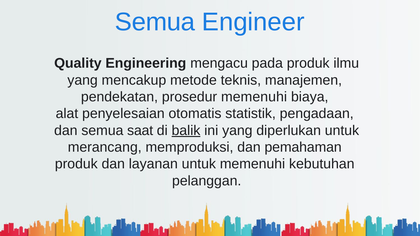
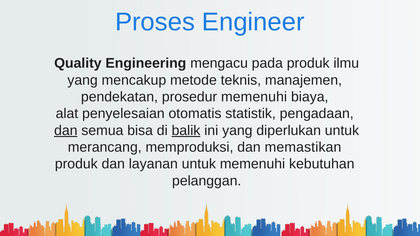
Semua at (155, 22): Semua -> Proses
dan at (66, 131) underline: none -> present
saat: saat -> bisa
pemahaman: pemahaman -> memastikan
